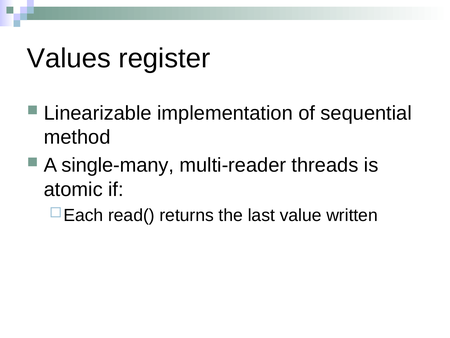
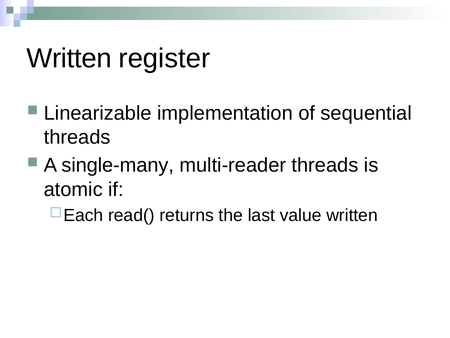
Values at (69, 58): Values -> Written
method at (77, 137): method -> threads
